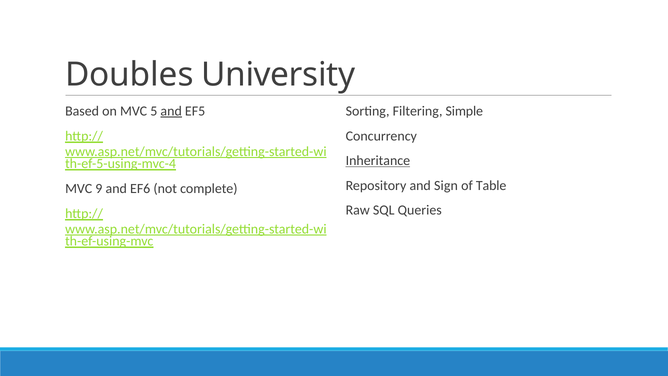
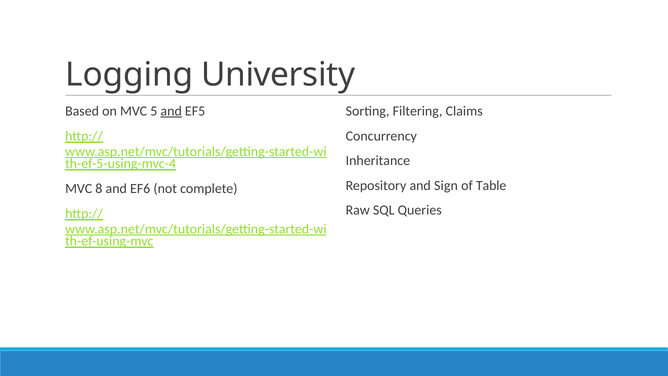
Doubles: Doubles -> Logging
Simple: Simple -> Claims
Inheritance underline: present -> none
9: 9 -> 8
